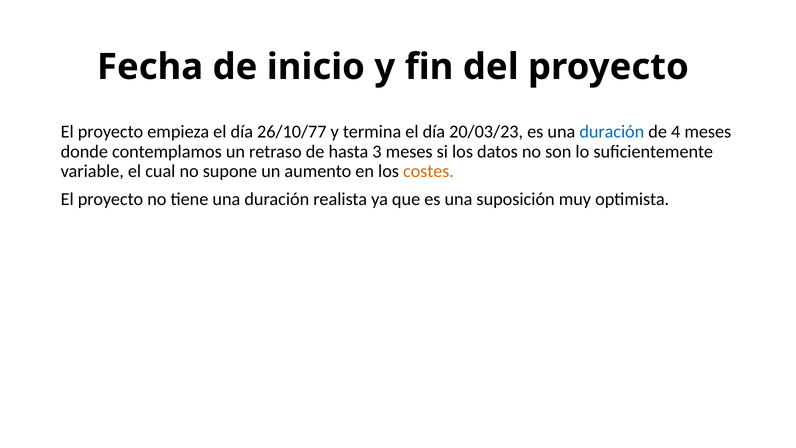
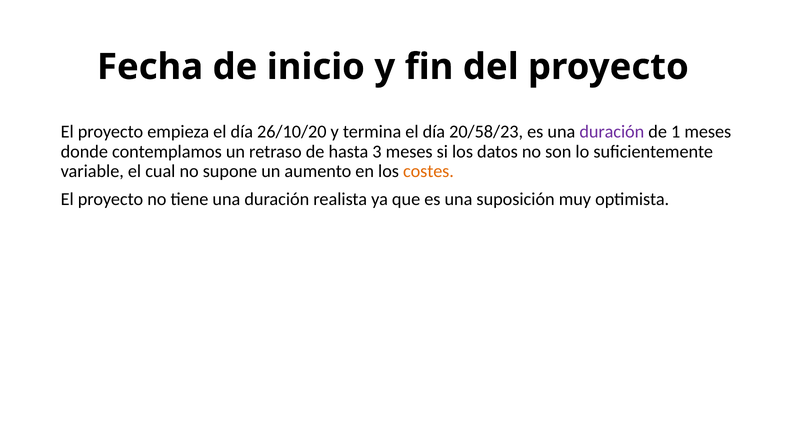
26/10/77: 26/10/77 -> 26/10/20
20/03/23: 20/03/23 -> 20/58/23
duración at (612, 132) colour: blue -> purple
4: 4 -> 1
